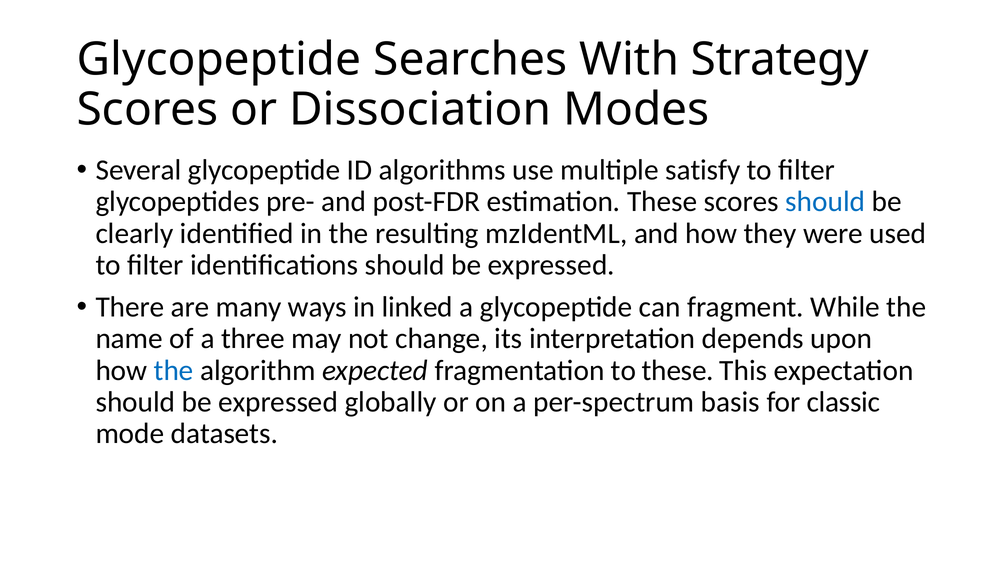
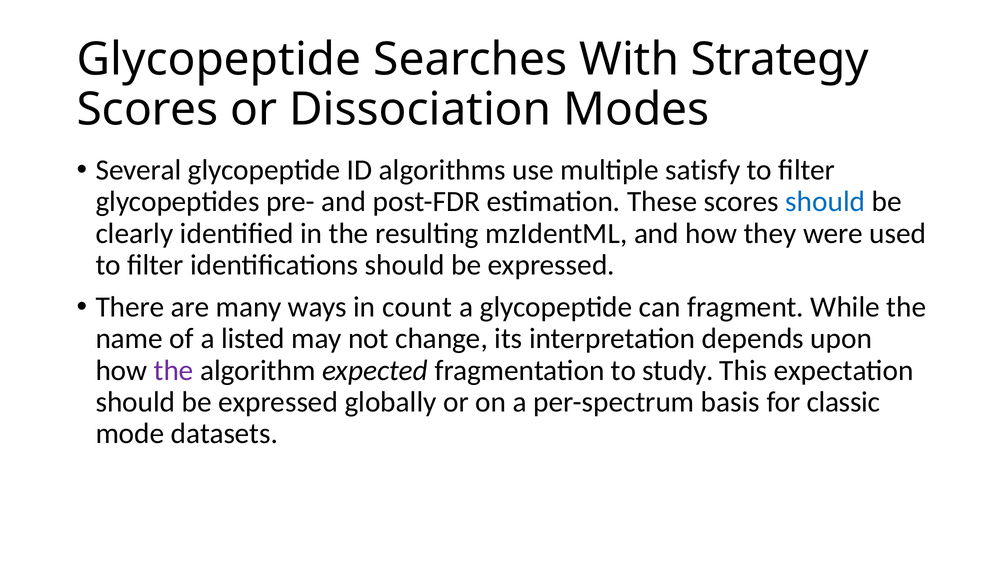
linked: linked -> count
three: three -> listed
the at (174, 370) colour: blue -> purple
to these: these -> study
